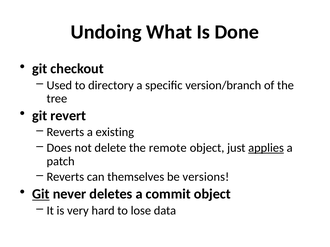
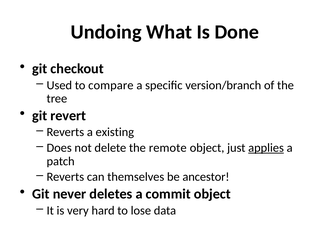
directory: directory -> compare
versions: versions -> ancestor
Git at (41, 194) underline: present -> none
